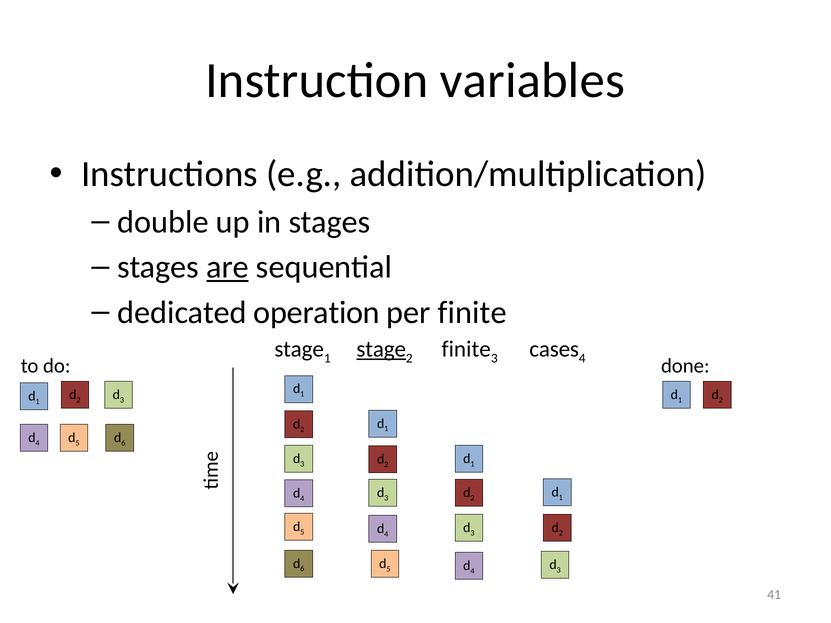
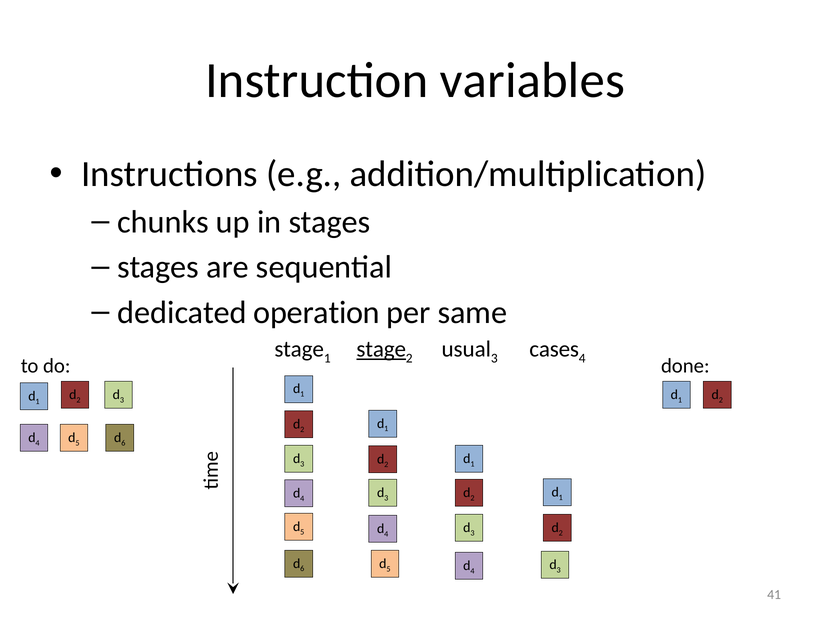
double: double -> chunks
are underline: present -> none
per finite: finite -> same
finite at (466, 349): finite -> usual
